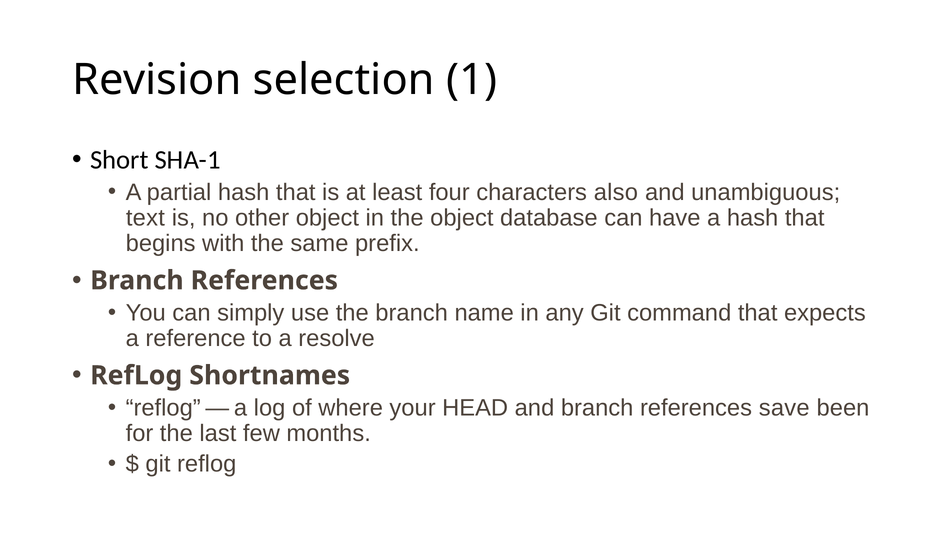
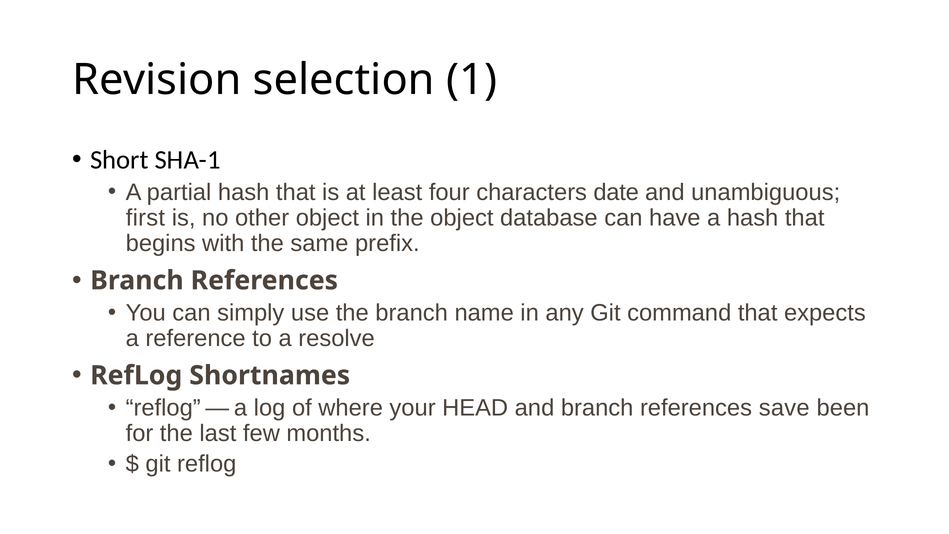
also: also -> date
text: text -> first
